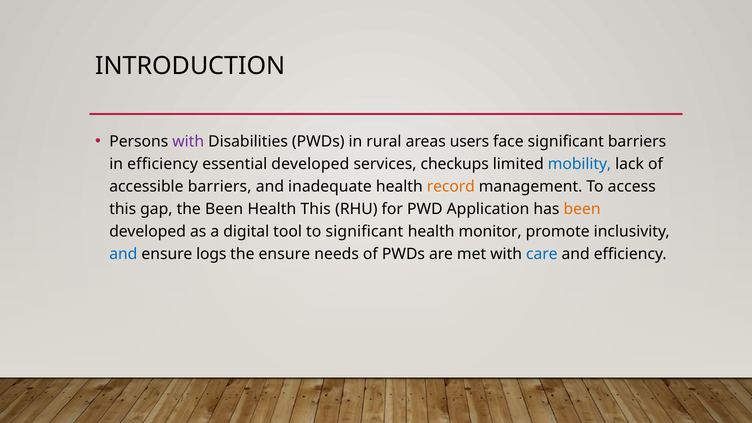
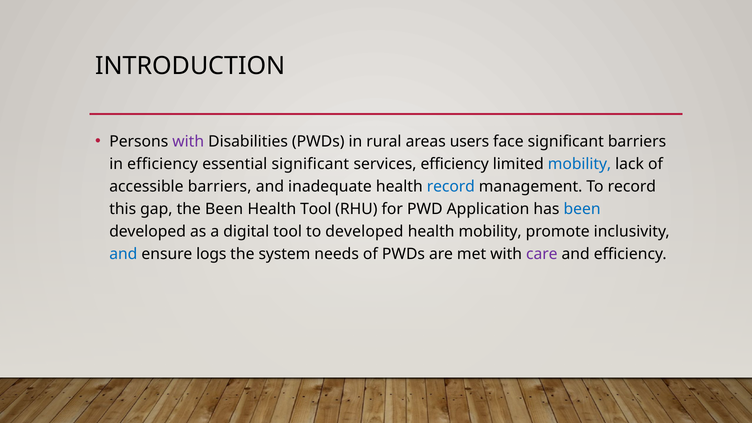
essential developed: developed -> significant
services checkups: checkups -> efficiency
record at (451, 187) colour: orange -> blue
To access: access -> record
Health This: This -> Tool
been at (582, 209) colour: orange -> blue
to significant: significant -> developed
health monitor: monitor -> mobility
the ensure: ensure -> system
care colour: blue -> purple
